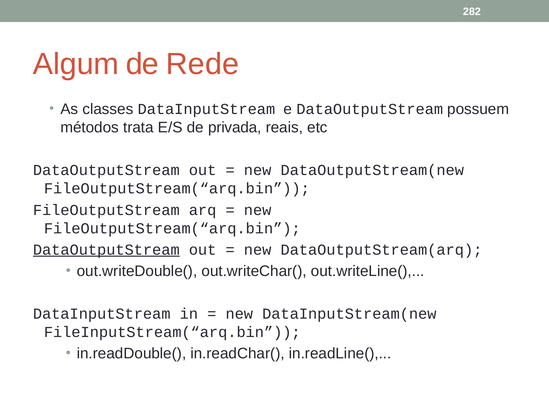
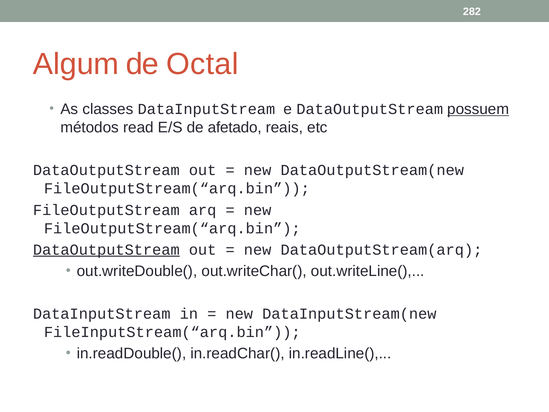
Rede: Rede -> Octal
possuem underline: none -> present
trata: trata -> read
privada: privada -> afetado
